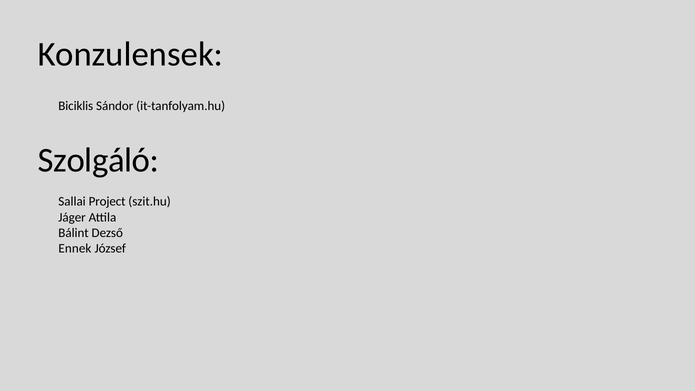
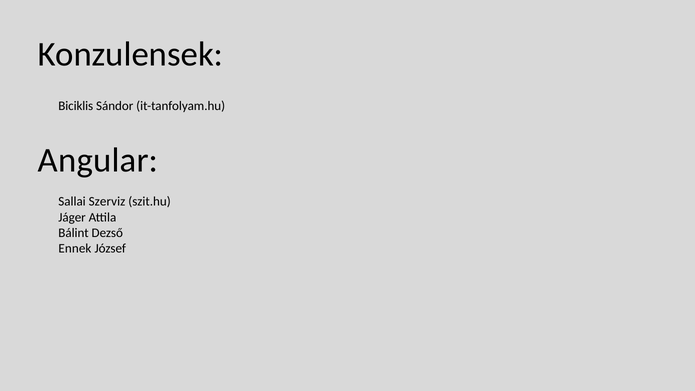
Szolgáló: Szolgáló -> Angular
Project: Project -> Szerviz
